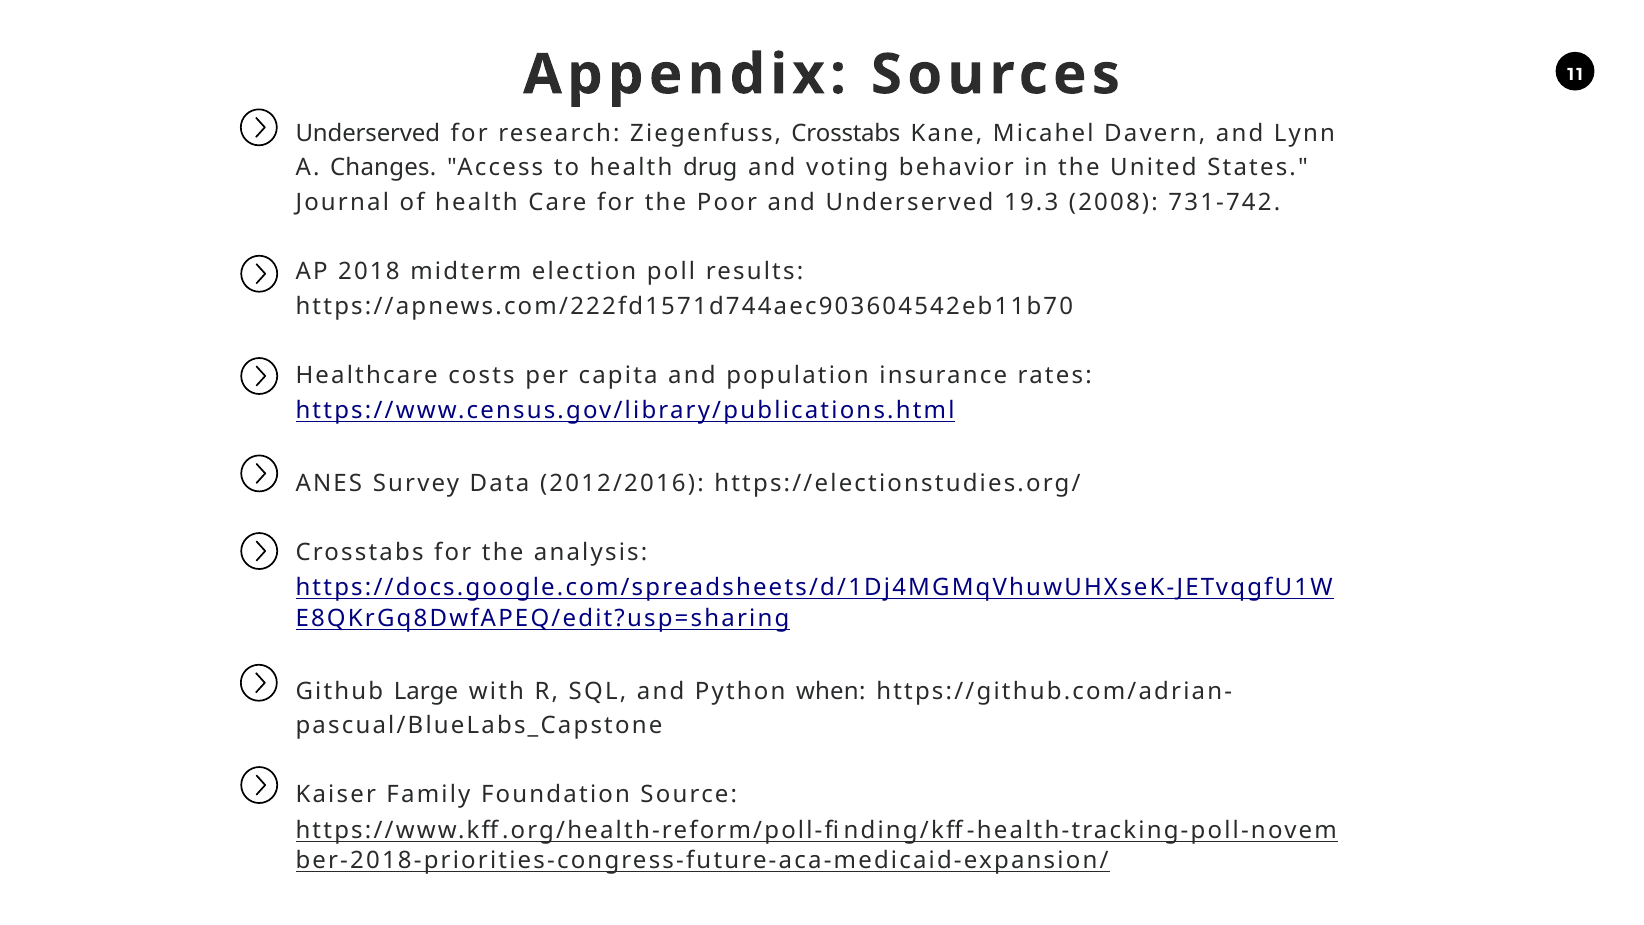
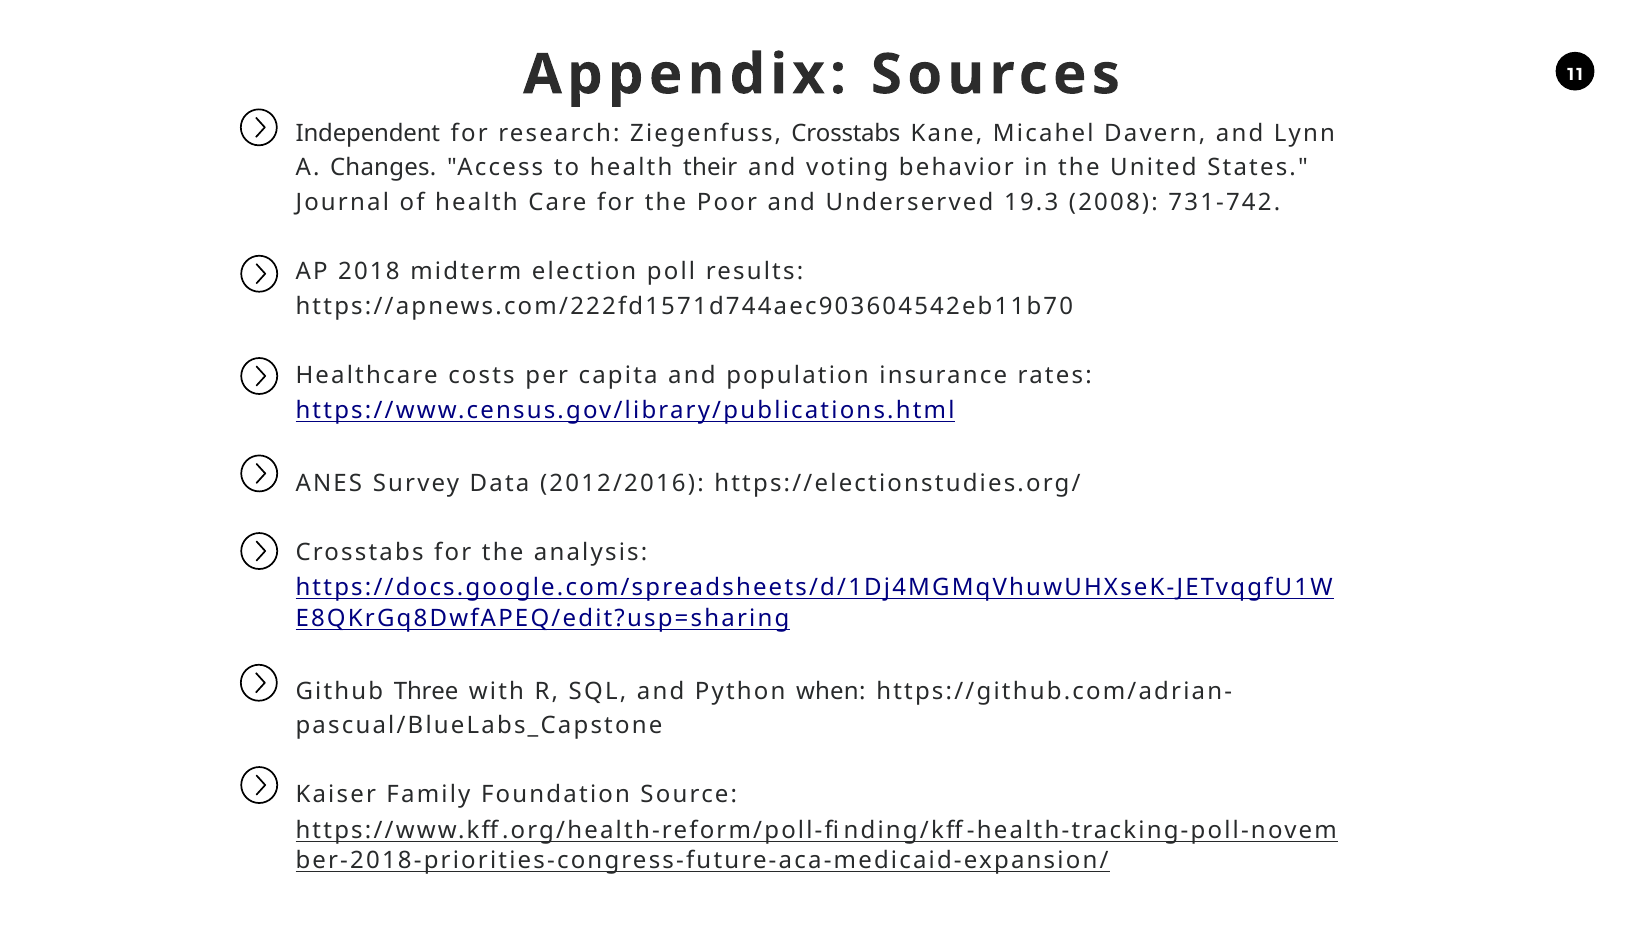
Underserved at (368, 133): Underserved -> Independent
drug: drug -> their
Large: Large -> Three
